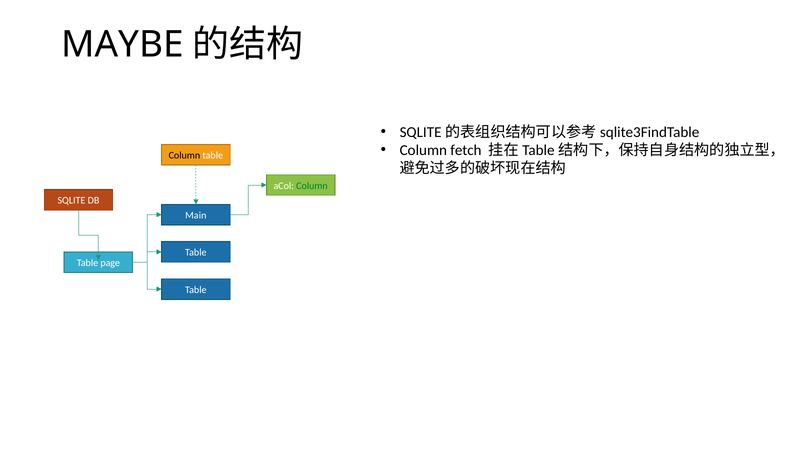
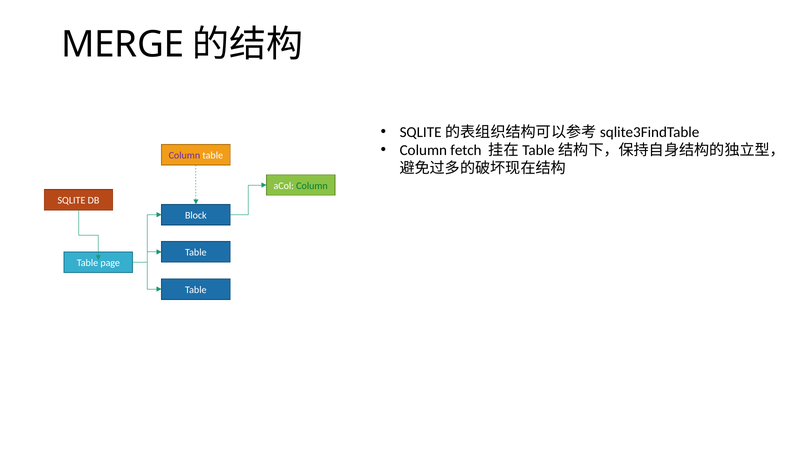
MAYBE: MAYBE -> MERGE
Column at (184, 156) colour: black -> purple
Main: Main -> Block
